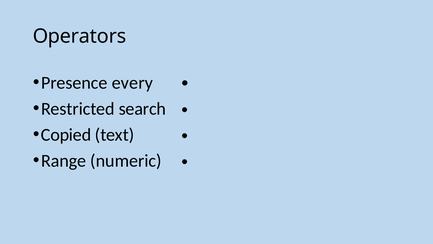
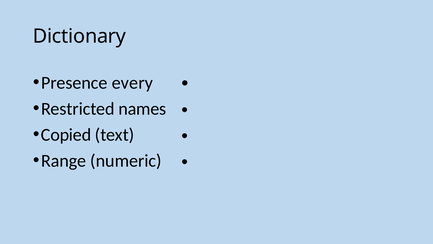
Operators: Operators -> Dictionary
search: search -> names
